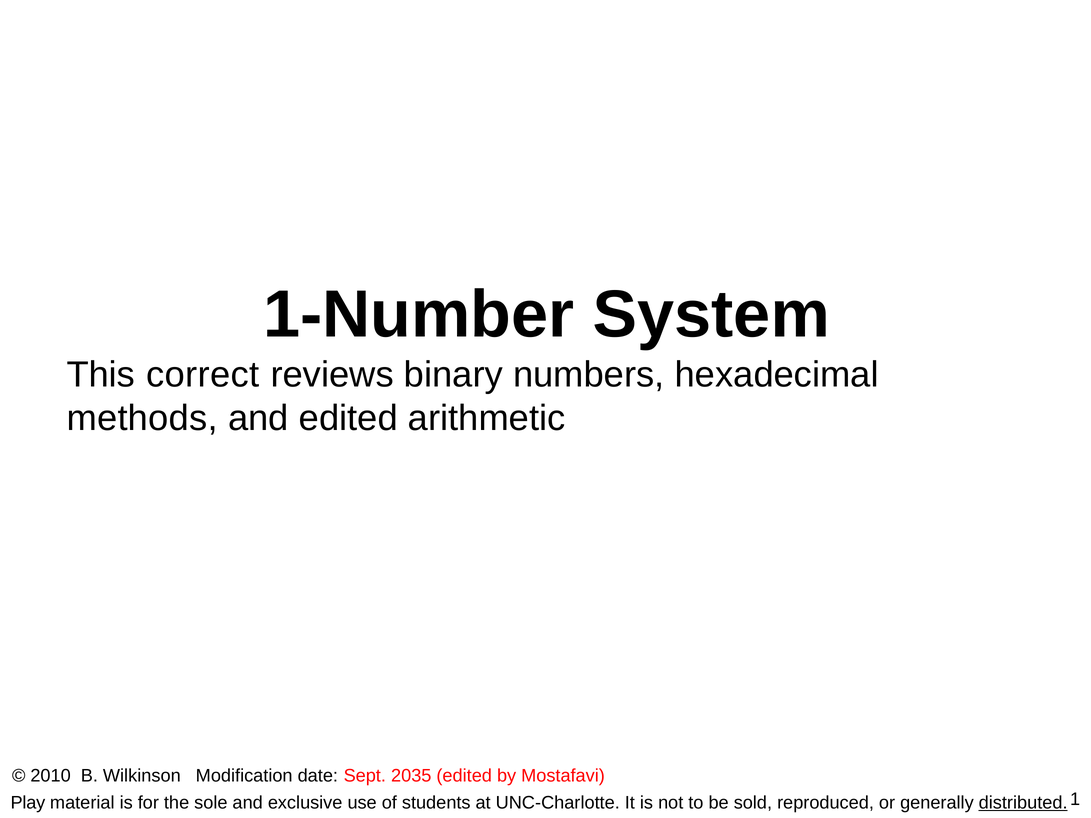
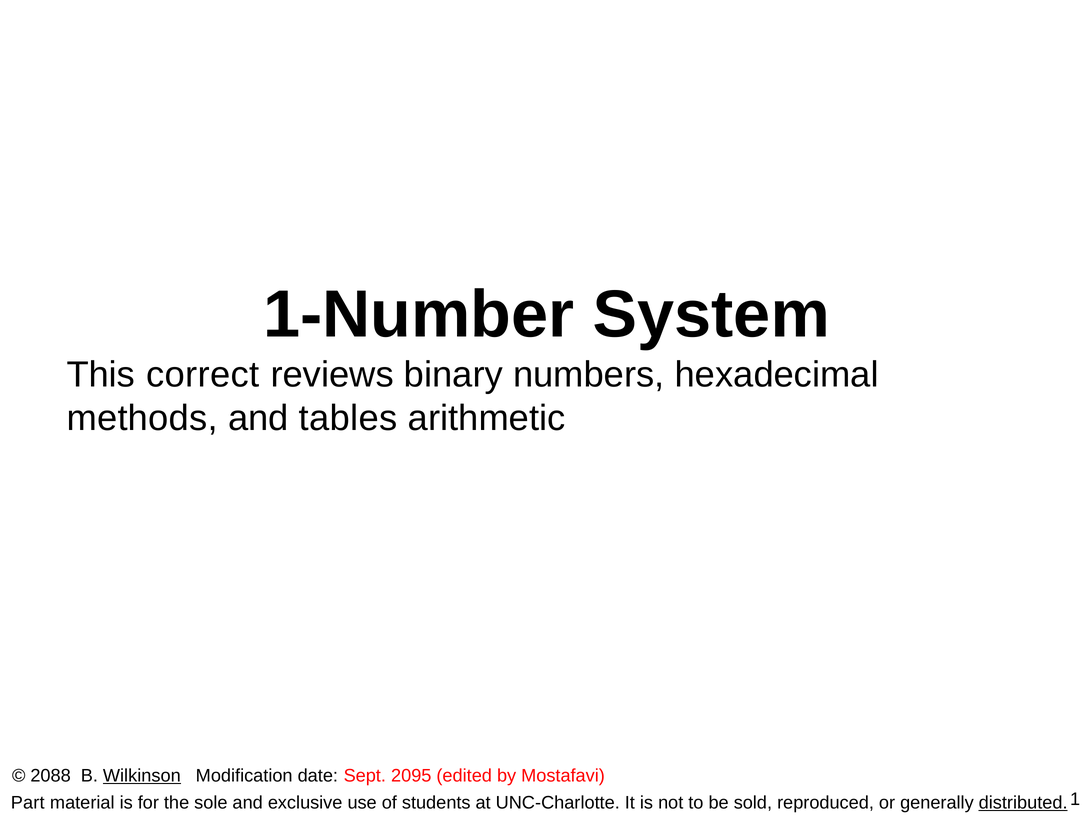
and edited: edited -> tables
2010: 2010 -> 2088
Wilkinson underline: none -> present
2035: 2035 -> 2095
Play: Play -> Part
